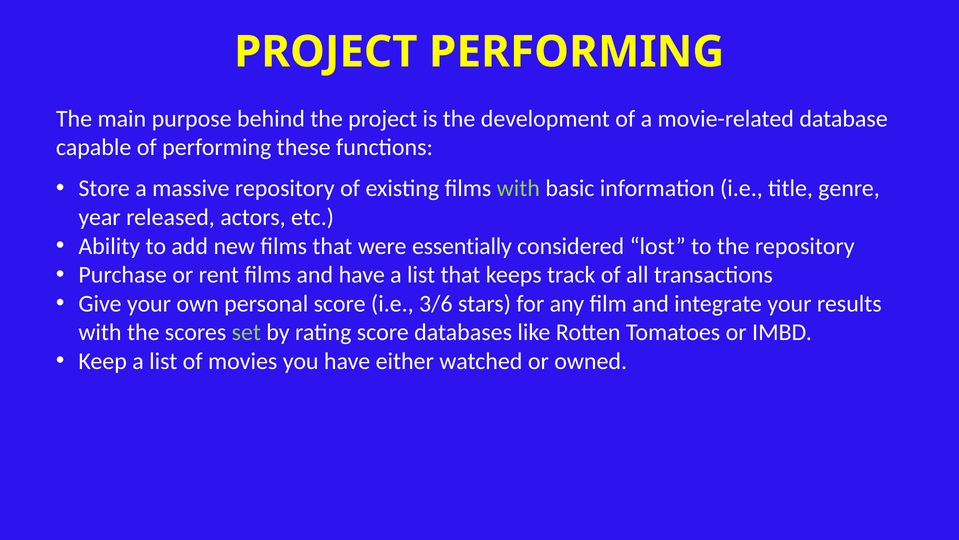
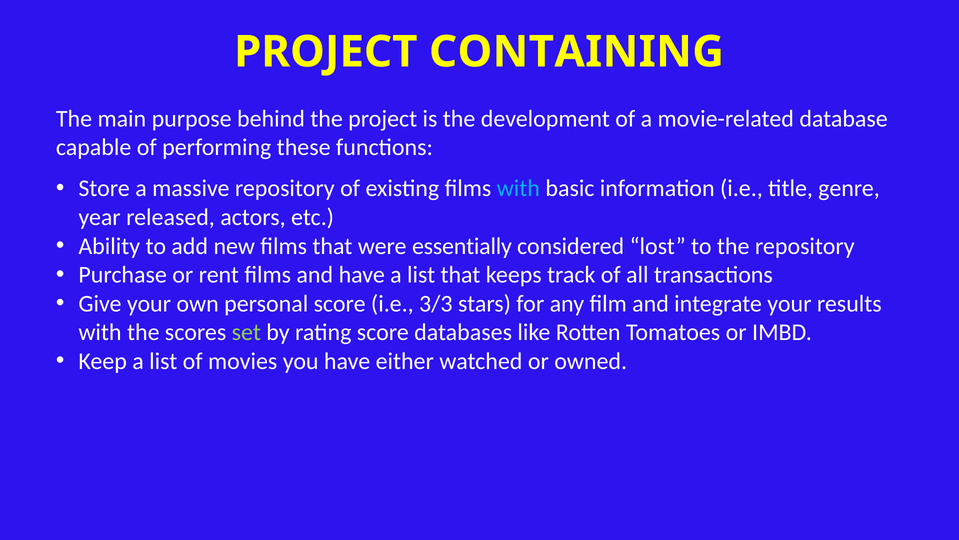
PROJECT PERFORMING: PERFORMING -> CONTAINING
with at (518, 188) colour: light green -> light blue
3/6: 3/6 -> 3/3
